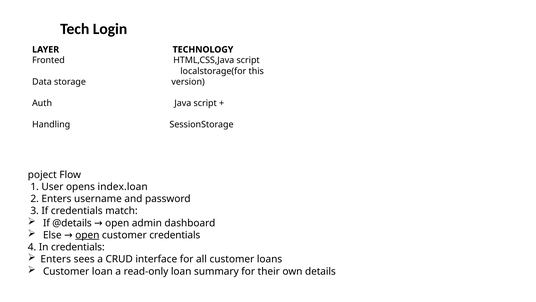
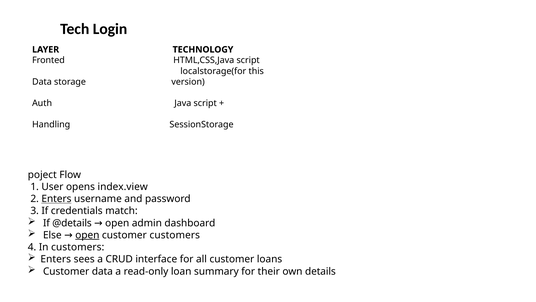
index.loan: index.loan -> index.view
Enters at (56, 199) underline: none -> present
customer credentials: credentials -> customers
In credentials: credentials -> customers
Customer loan: loan -> data
